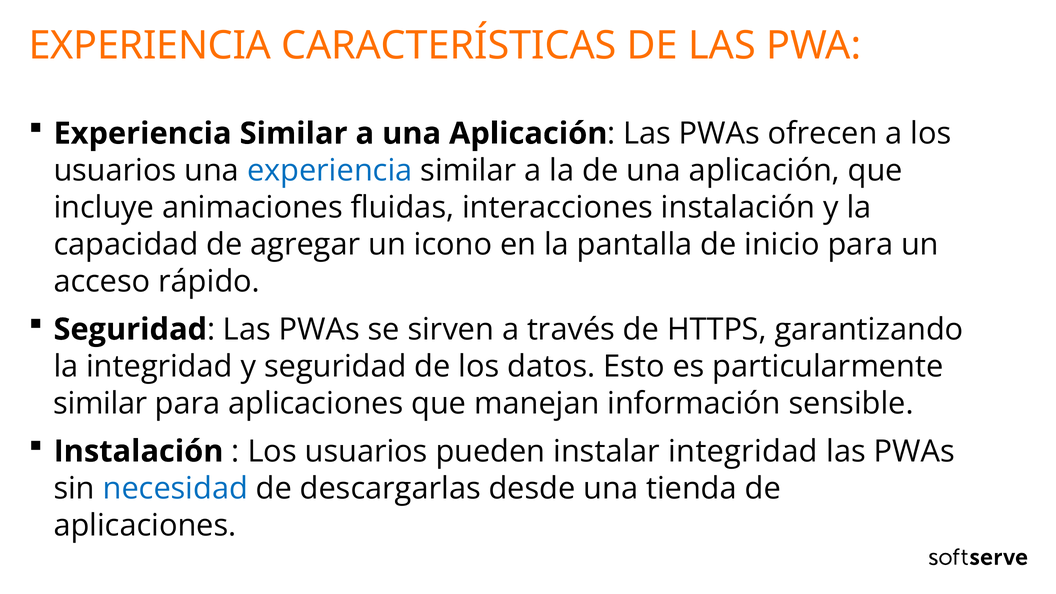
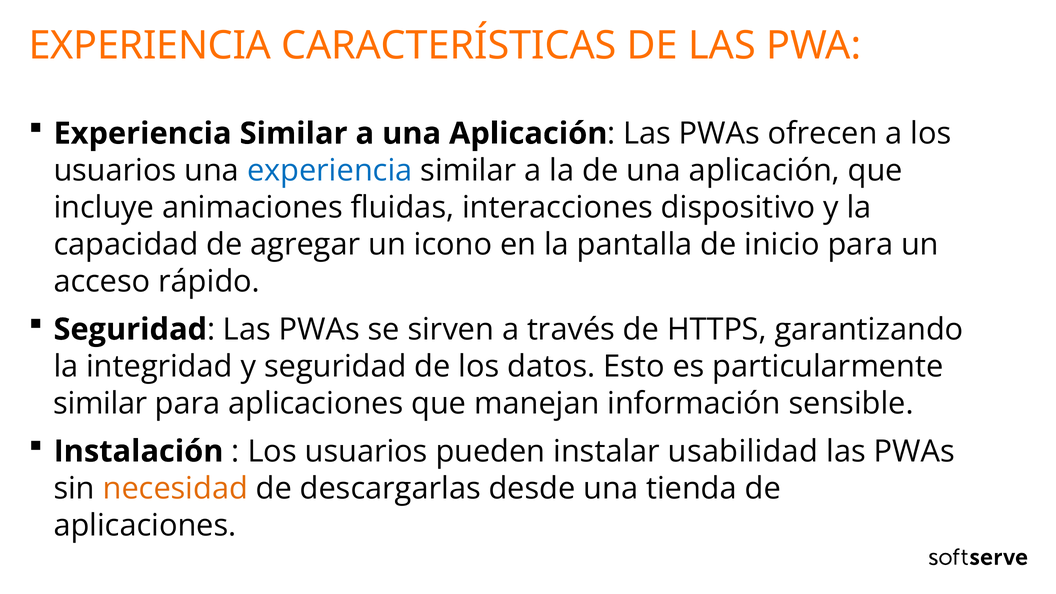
interacciones instalación: instalación -> dispositivo
instalar integridad: integridad -> usabilidad
necesidad colour: blue -> orange
